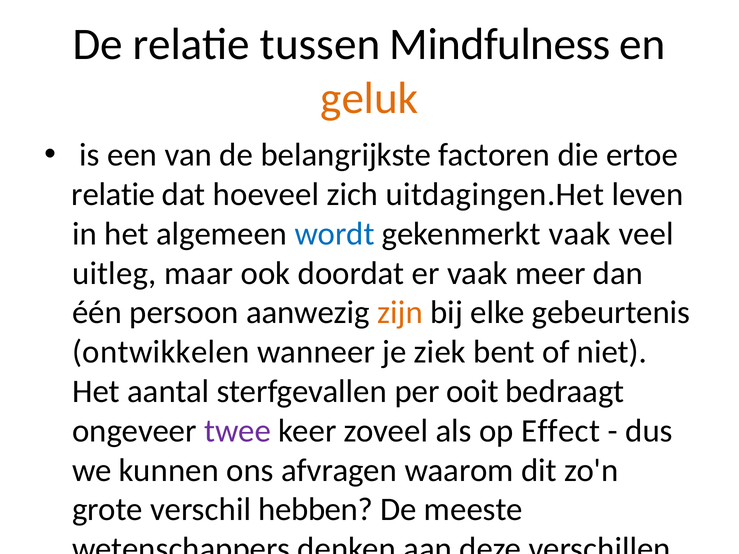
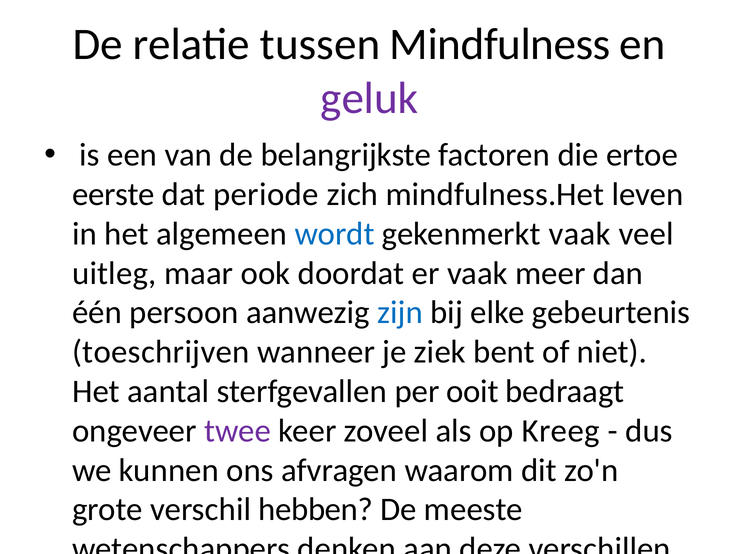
geluk colour: orange -> purple
relatie at (113, 194): relatie -> eerste
hoeveel: hoeveel -> periode
uitdagingen.Het: uitdagingen.Het -> mindfulness.Het
zijn colour: orange -> blue
ontwikkelen: ontwikkelen -> toeschrijven
Effect: Effect -> Kreeg
